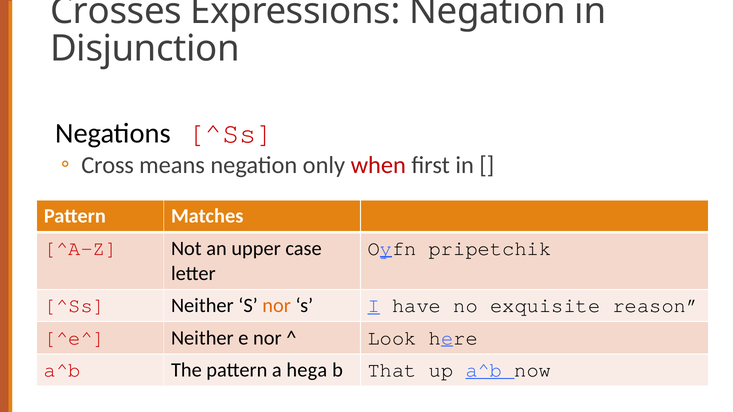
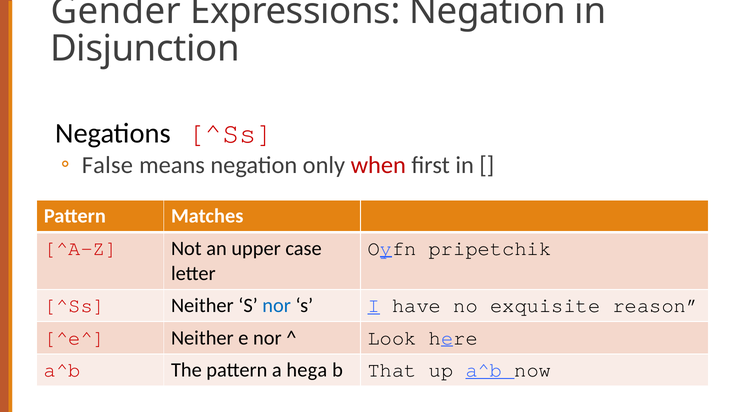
Crosses: Crosses -> Gender
Cross: Cross -> False
nor at (277, 306) colour: orange -> blue
